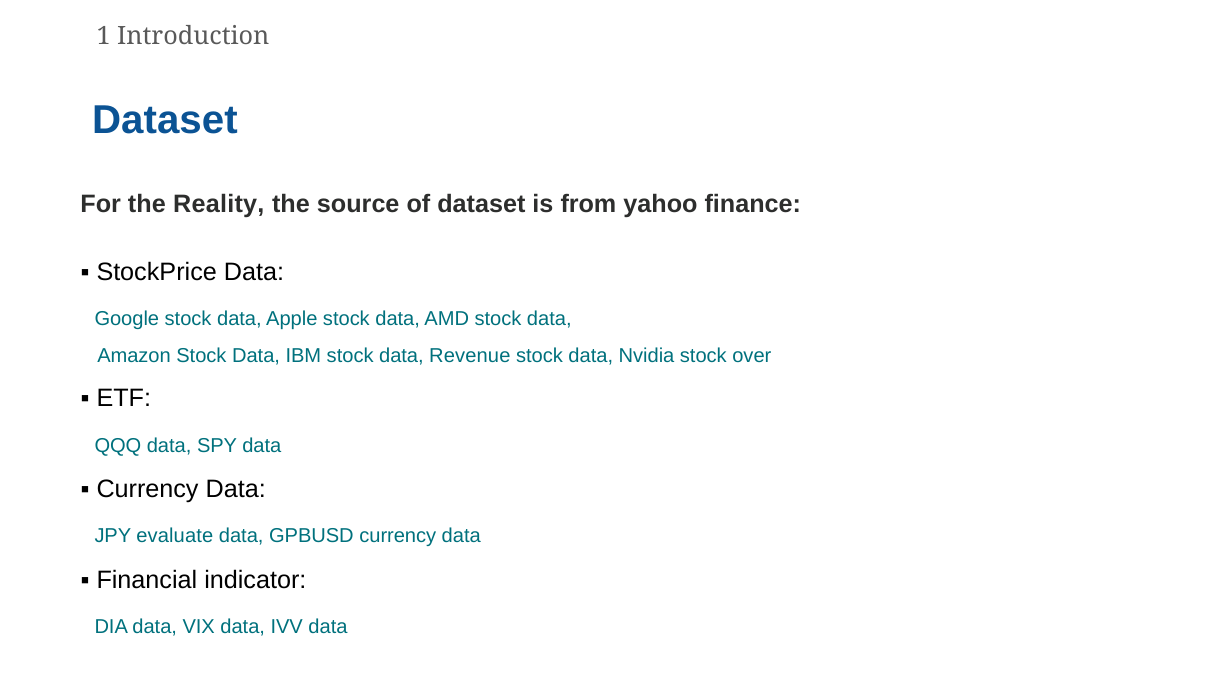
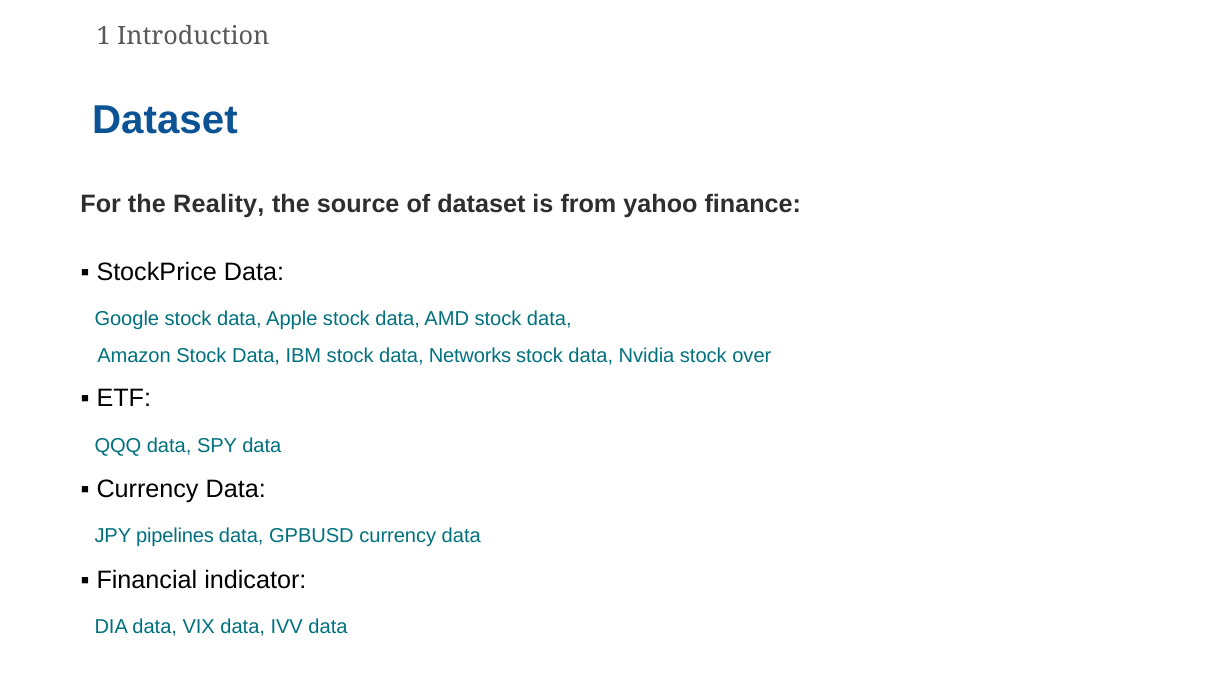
Revenue: Revenue -> Networks
evaluate: evaluate -> pipelines
